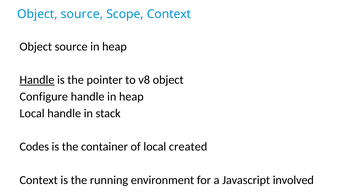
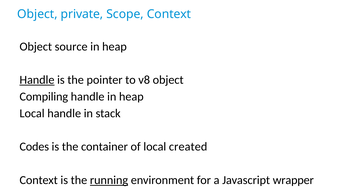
source at (82, 14): source -> private
Configure: Configure -> Compiling
running underline: none -> present
involved: involved -> wrapper
